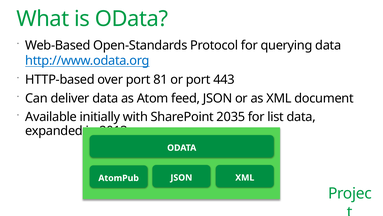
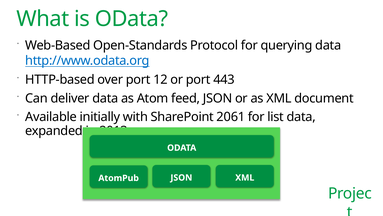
81: 81 -> 12
2035: 2035 -> 2061
